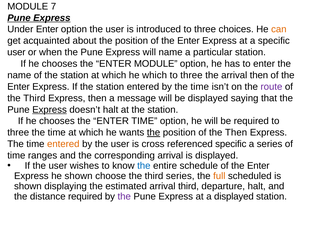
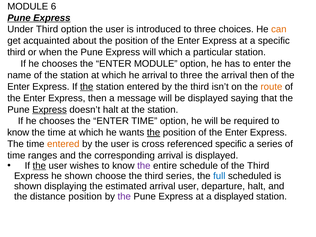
7: 7 -> 6
Under Enter: Enter -> Third
user at (16, 52): user -> third
will name: name -> which
he which: which -> arrival
the at (87, 87) underline: none -> present
by the time: time -> third
route colour: purple -> orange
Third at (34, 98): Third -> Enter
three at (18, 133): three -> know
Then at (236, 133): Then -> Enter
the at (39, 166) underline: none -> present
the at (144, 166) colour: blue -> purple
schedule of the Enter: Enter -> Third
full colour: orange -> blue
arrival third: third -> user
distance required: required -> position
